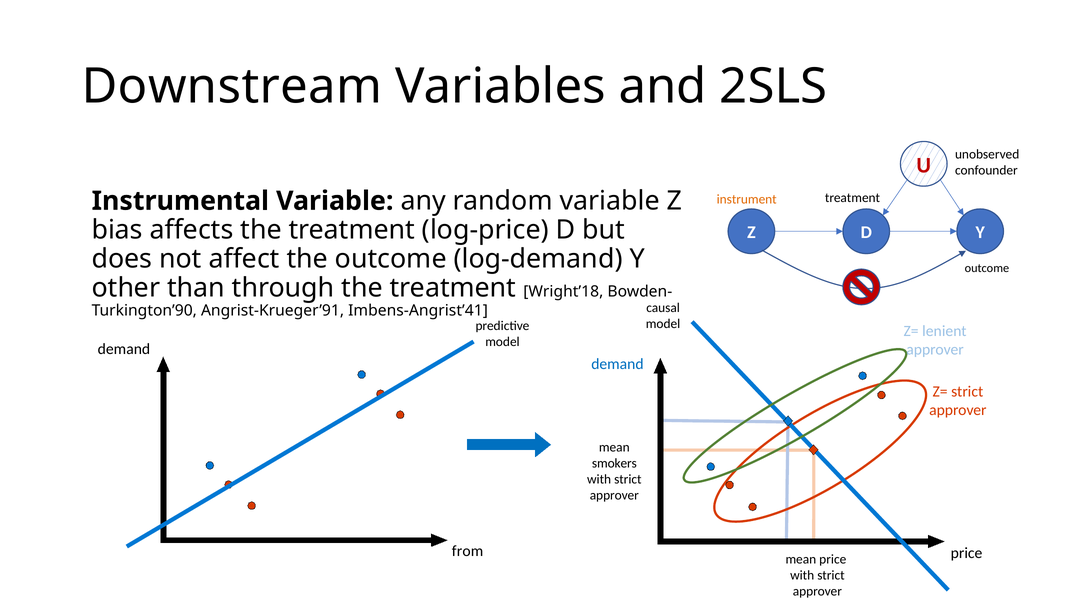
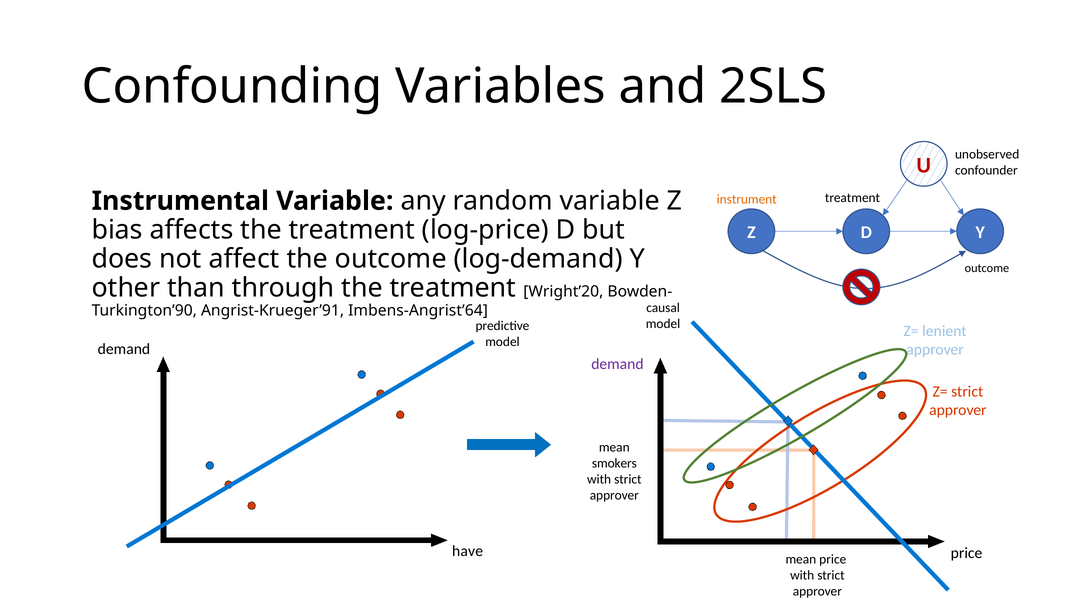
Downstream: Downstream -> Confounding
Wright’18: Wright’18 -> Wright’20
Imbens-Angrist’41: Imbens-Angrist’41 -> Imbens-Angrist’64
demand at (617, 364) colour: blue -> purple
from: from -> have
